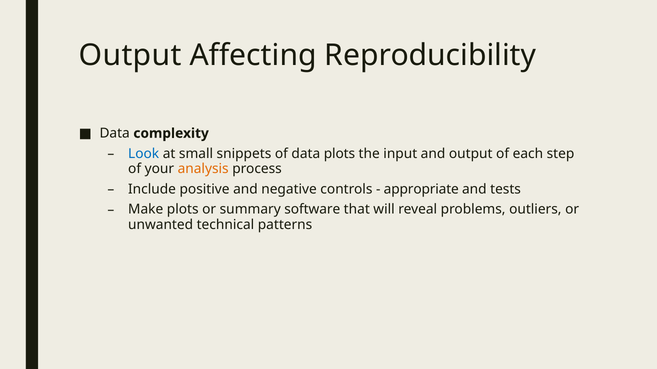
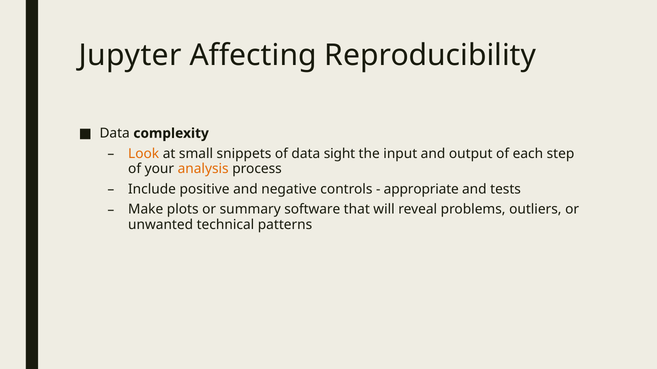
Output at (130, 55): Output -> Jupyter
Look colour: blue -> orange
data plots: plots -> sight
